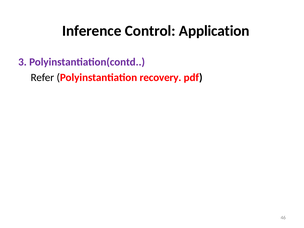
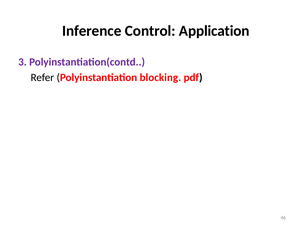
recovery: recovery -> blocking
